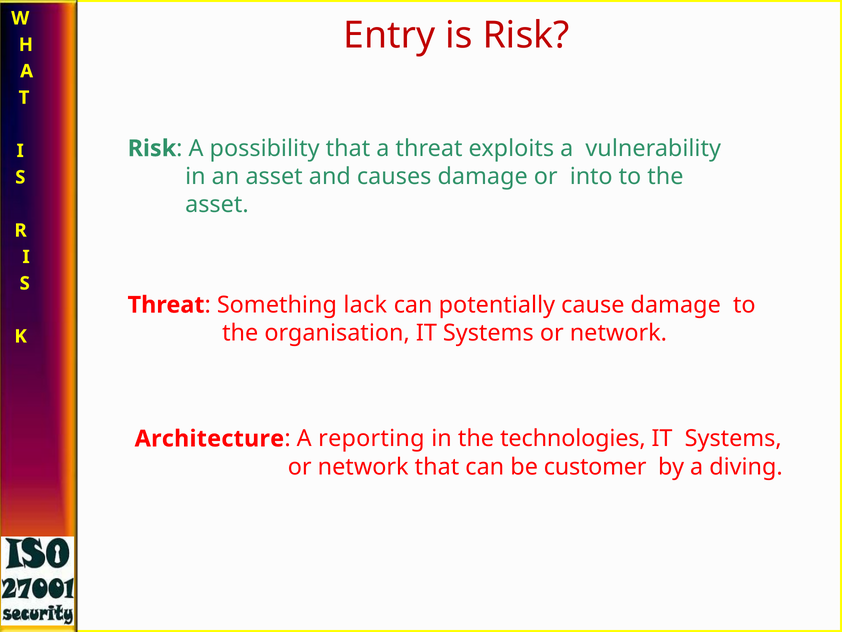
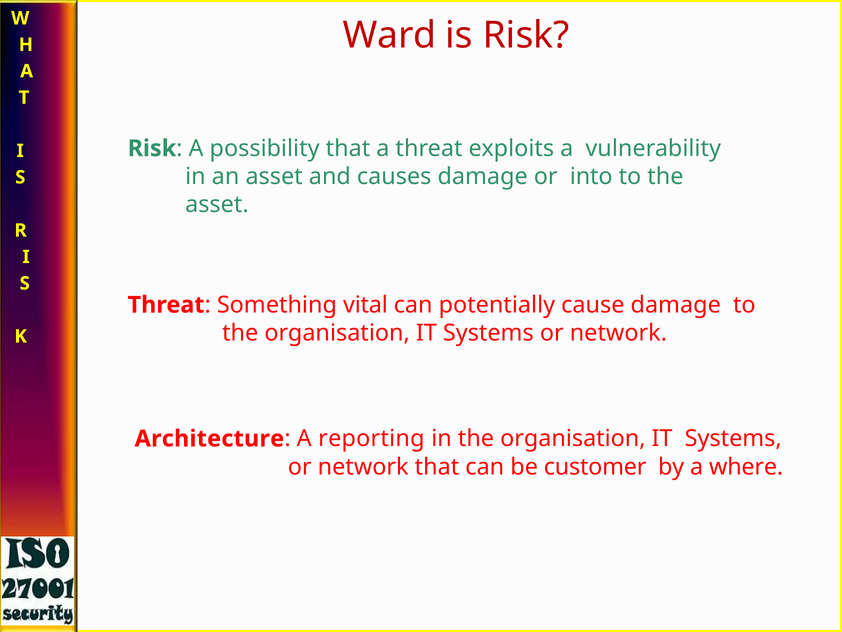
Entry: Entry -> Ward
lack: lack -> vital
in the technologies: technologies -> organisation
diving: diving -> where
